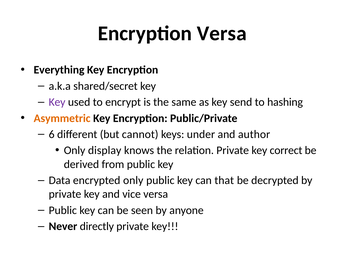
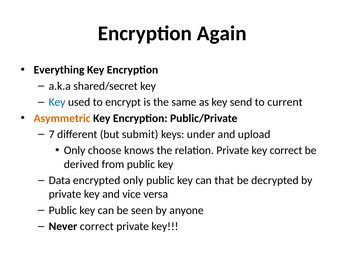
Encryption Versa: Versa -> Again
Key at (57, 102) colour: purple -> blue
hashing: hashing -> current
6: 6 -> 7
cannot: cannot -> submit
author: author -> upload
display: display -> choose
Never directly: directly -> correct
